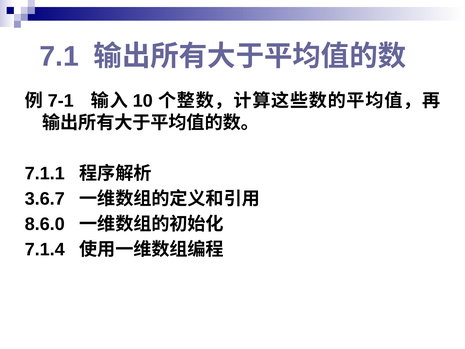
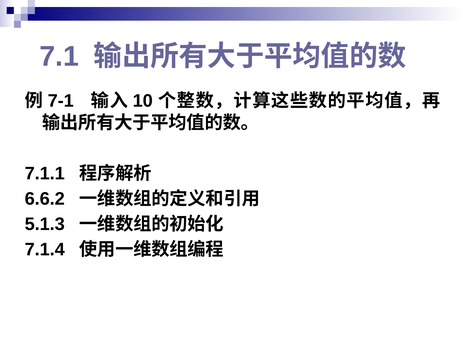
3.6.7: 3.6.7 -> 6.6.2
8.6.0: 8.6.0 -> 5.1.3
